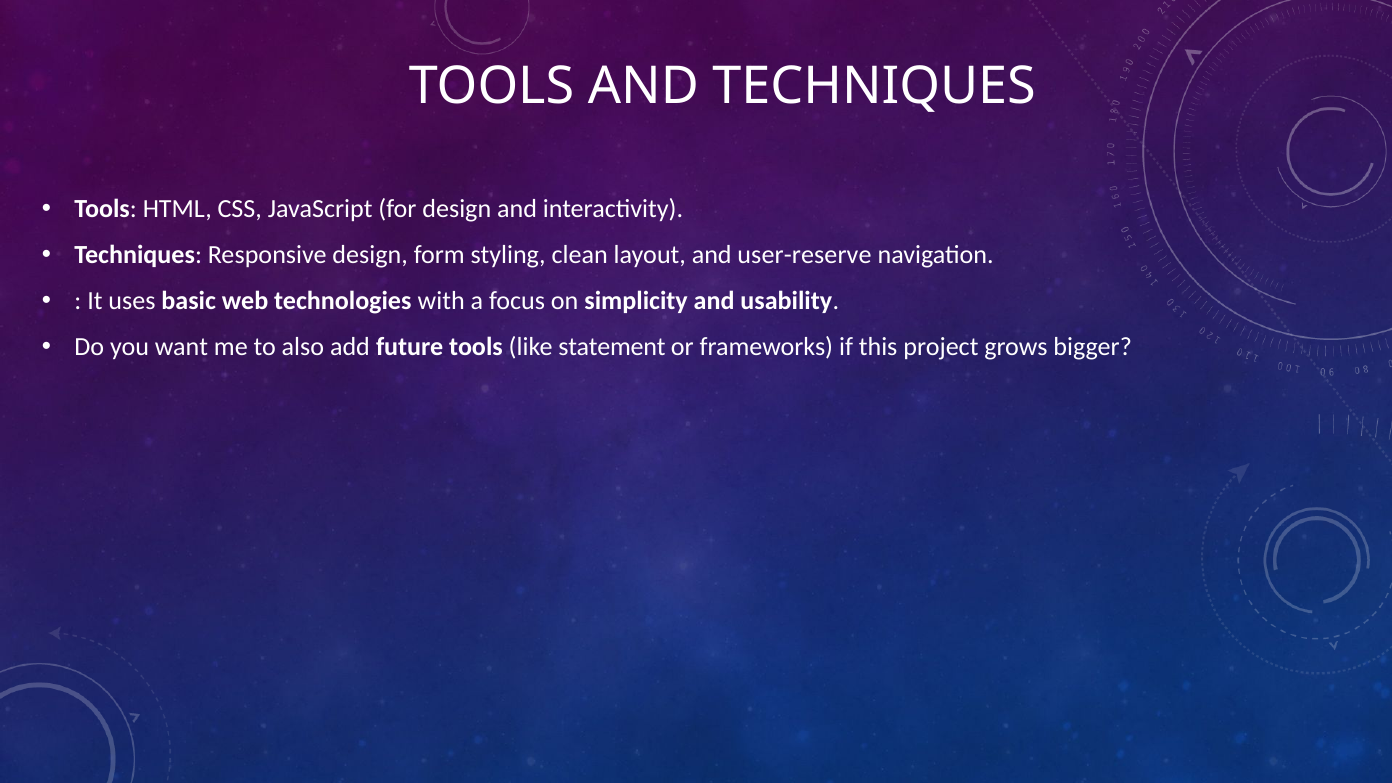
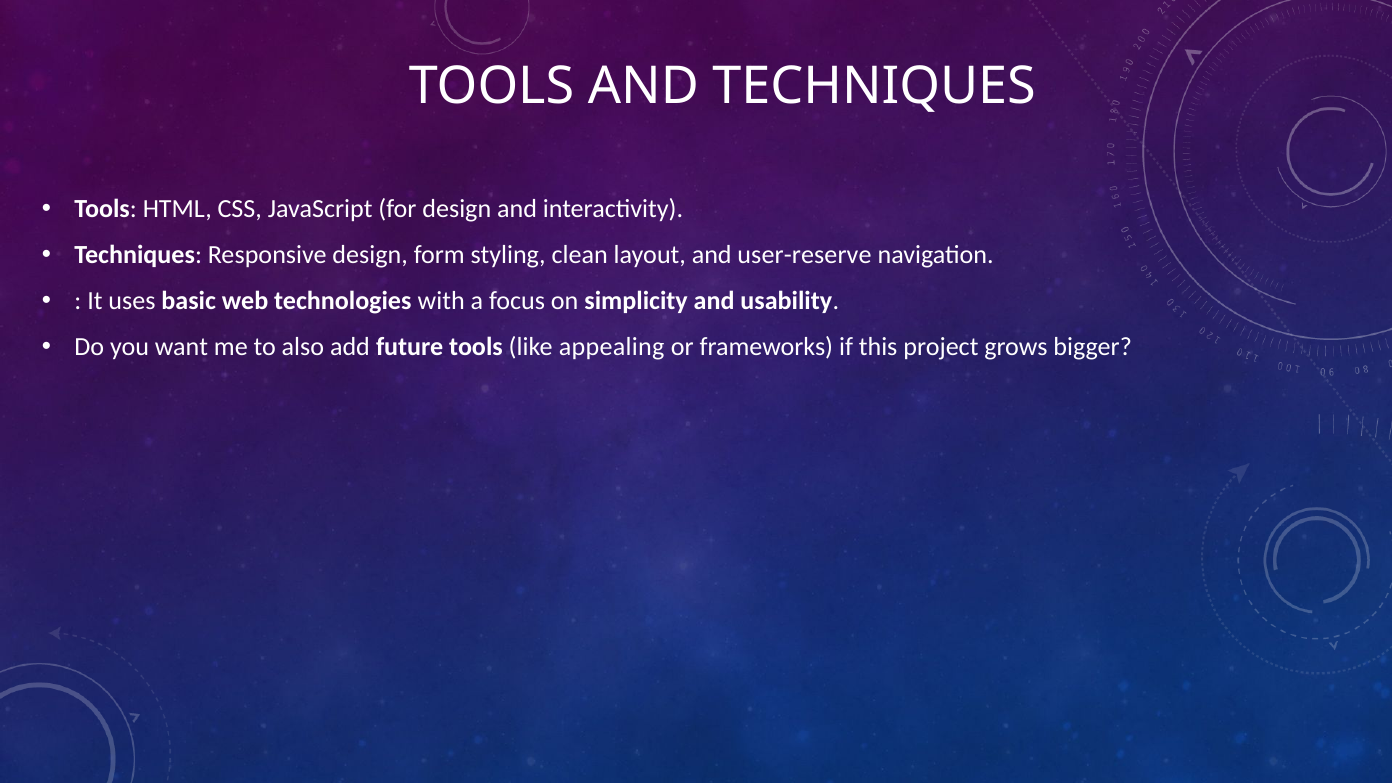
statement: statement -> appealing
